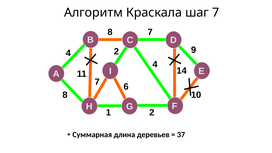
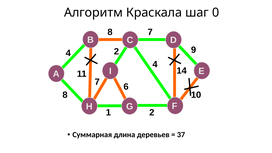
шаг 7: 7 -> 0
